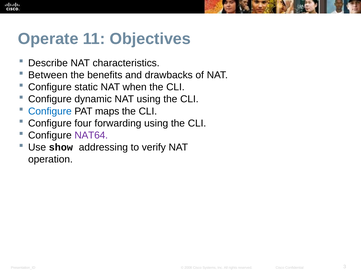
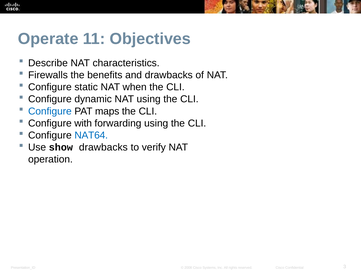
Between: Between -> Firewalls
four: four -> with
NAT64 colour: purple -> blue
show addressing: addressing -> drawbacks
